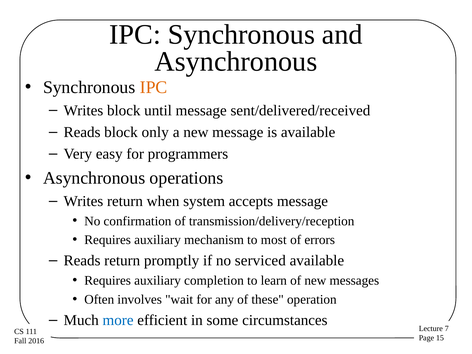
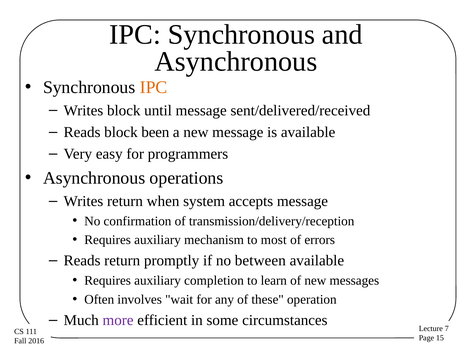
only: only -> been
serviced: serviced -> between
more colour: blue -> purple
